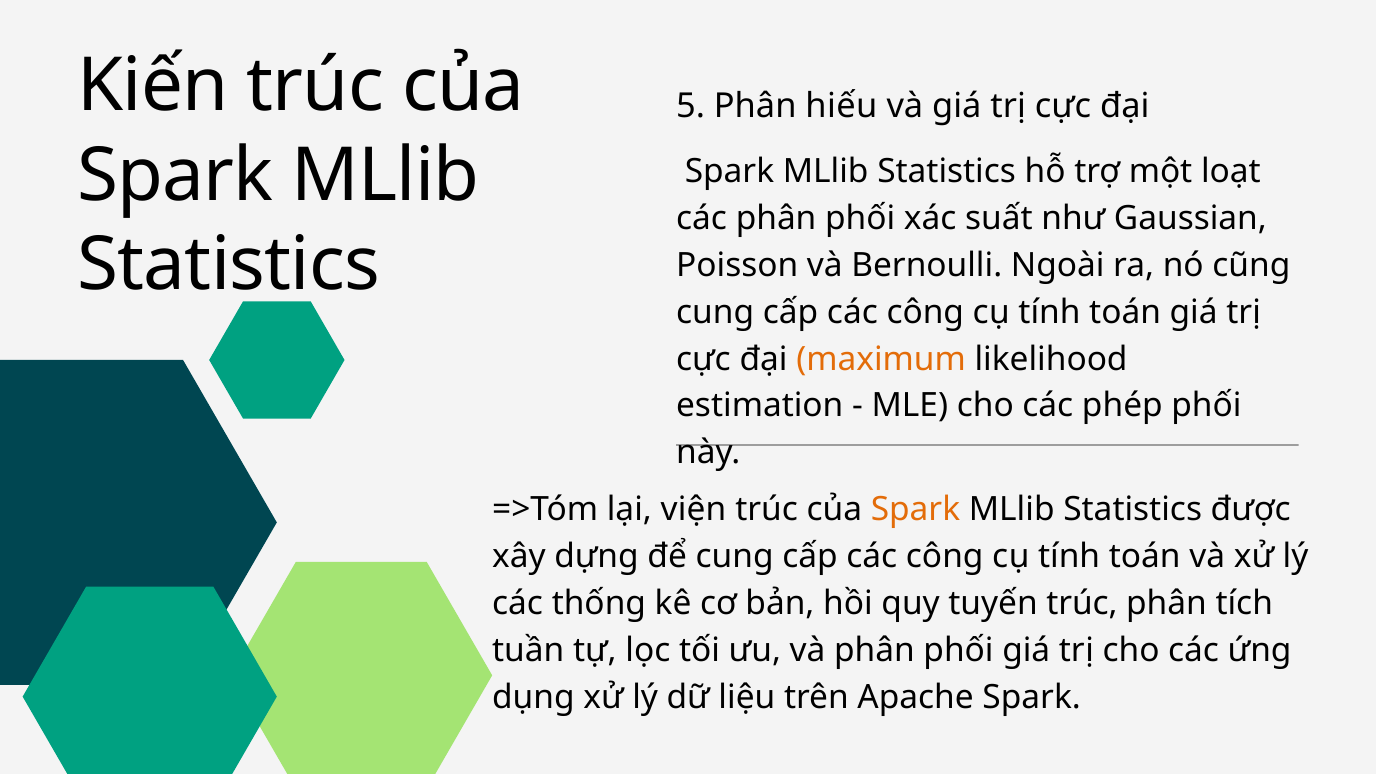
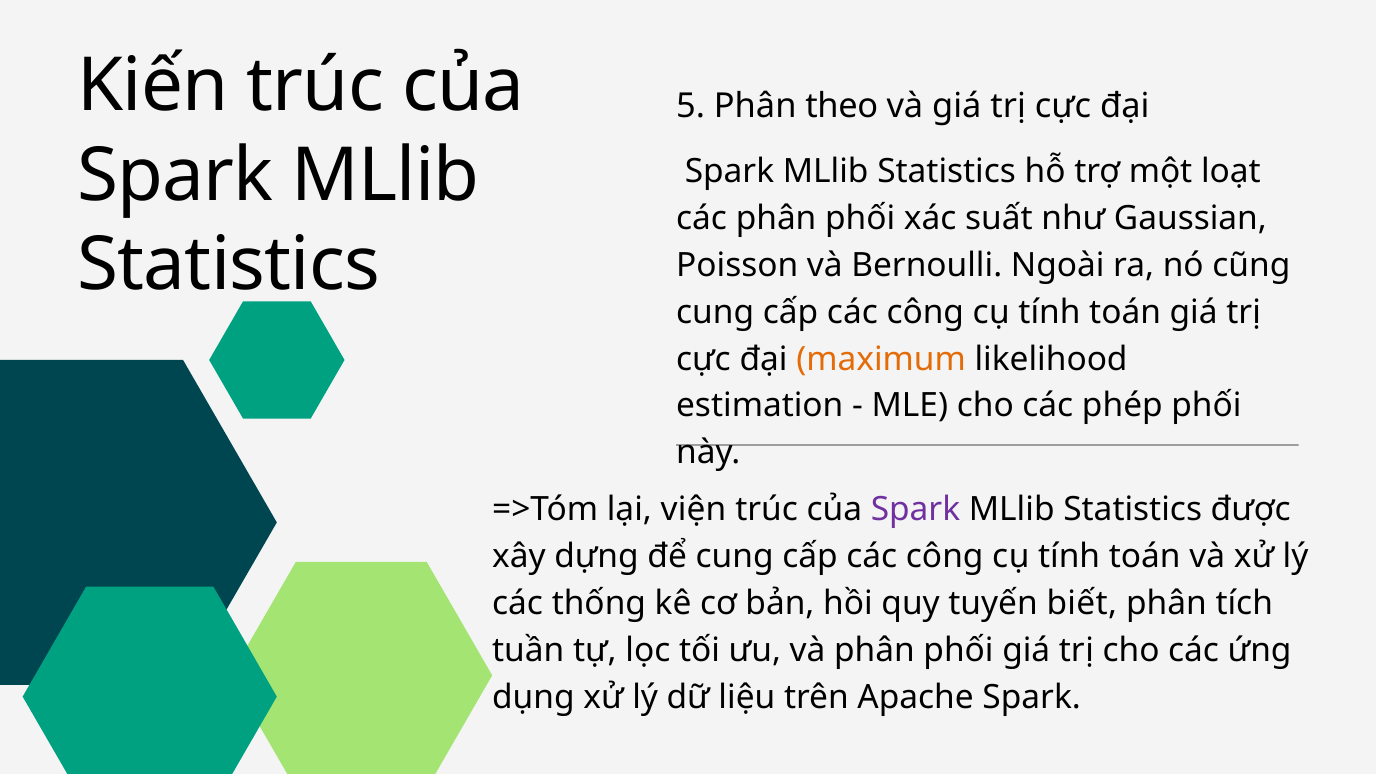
hiếu: hiếu -> theo
Spark at (915, 510) colour: orange -> purple
tuyến trúc: trúc -> biết
